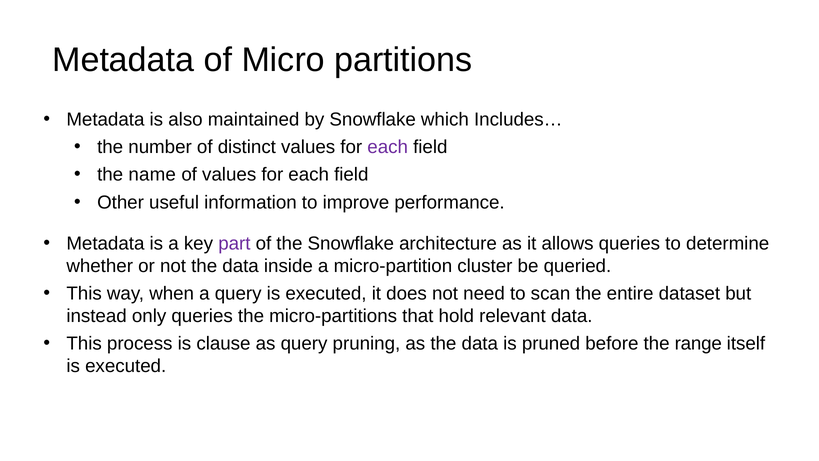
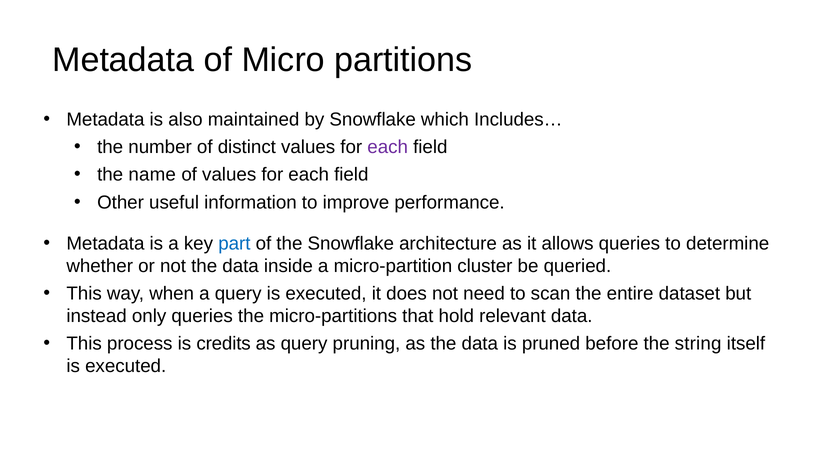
part colour: purple -> blue
clause: clause -> credits
range: range -> string
